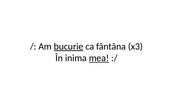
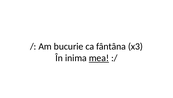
bucurie underline: present -> none
